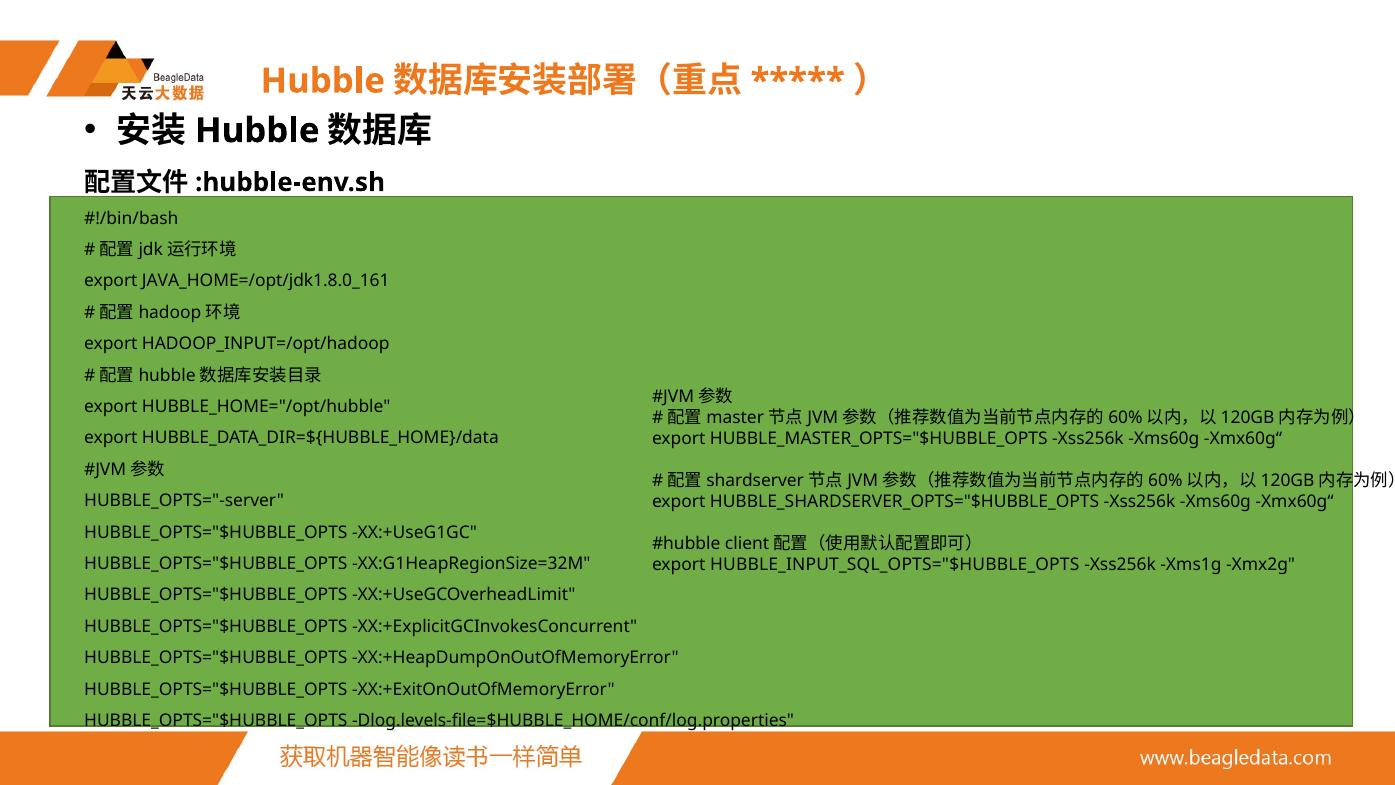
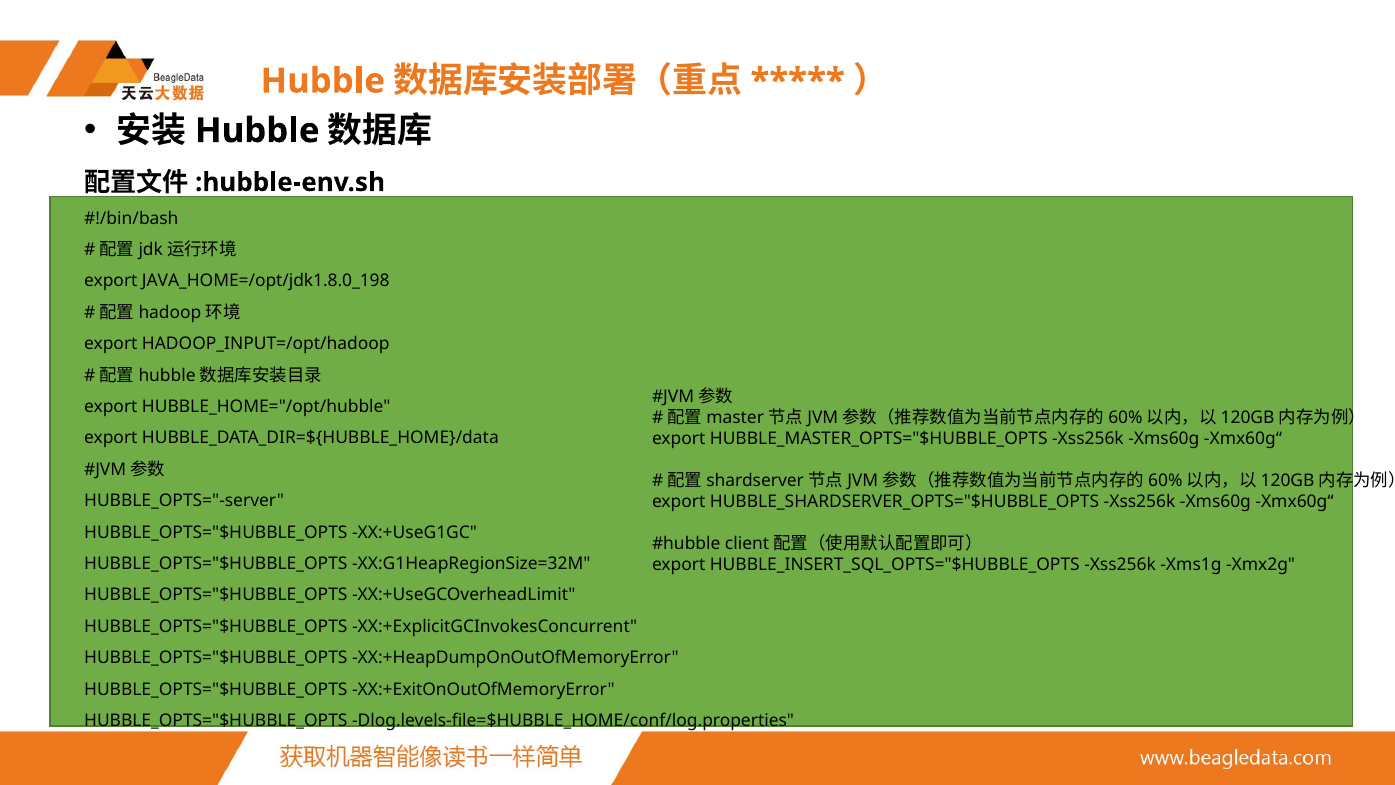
JAVA_HOME=/opt/jdk1.8.0_161: JAVA_HOME=/opt/jdk1.8.0_161 -> JAVA_HOME=/opt/jdk1.8.0_198
HUBBLE_INPUT_SQL_OPTS="$HUBBLE_OPTS: HUBBLE_INPUT_SQL_OPTS="$HUBBLE_OPTS -> HUBBLE_INSERT_SQL_OPTS="$HUBBLE_OPTS
